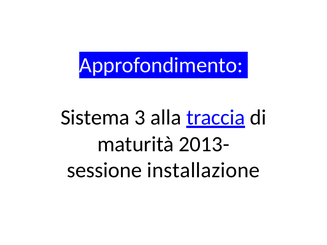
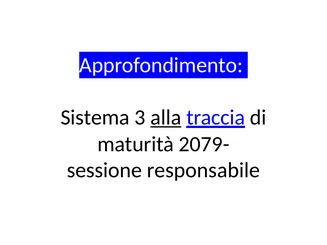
alla underline: none -> present
2013-: 2013- -> 2079-
installazione: installazione -> responsabile
